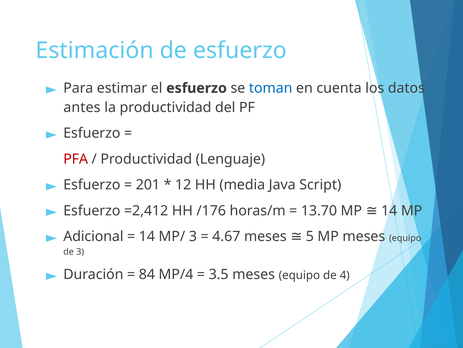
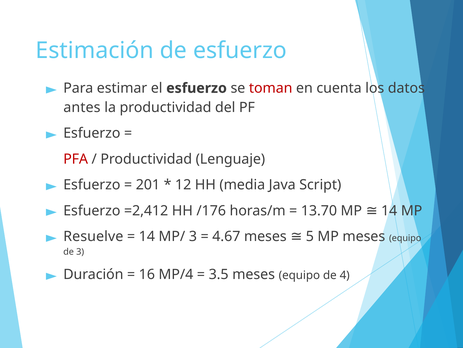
toman colour: blue -> red
Adicional: Adicional -> Resuelve
84: 84 -> 16
